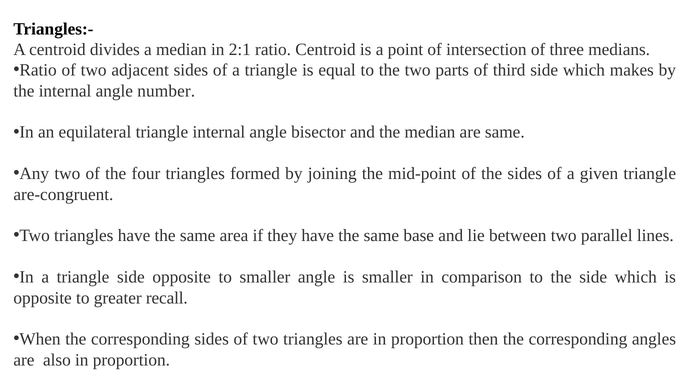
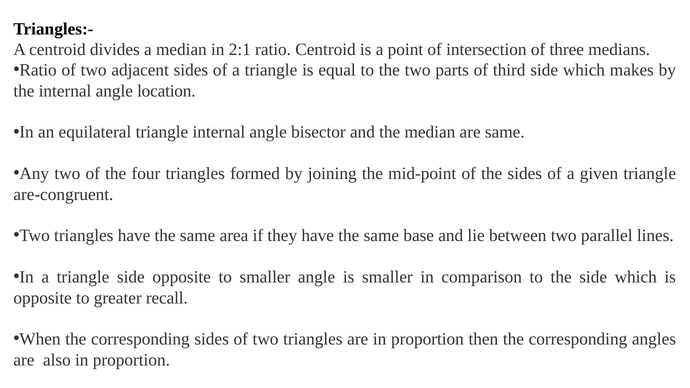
number: number -> location
